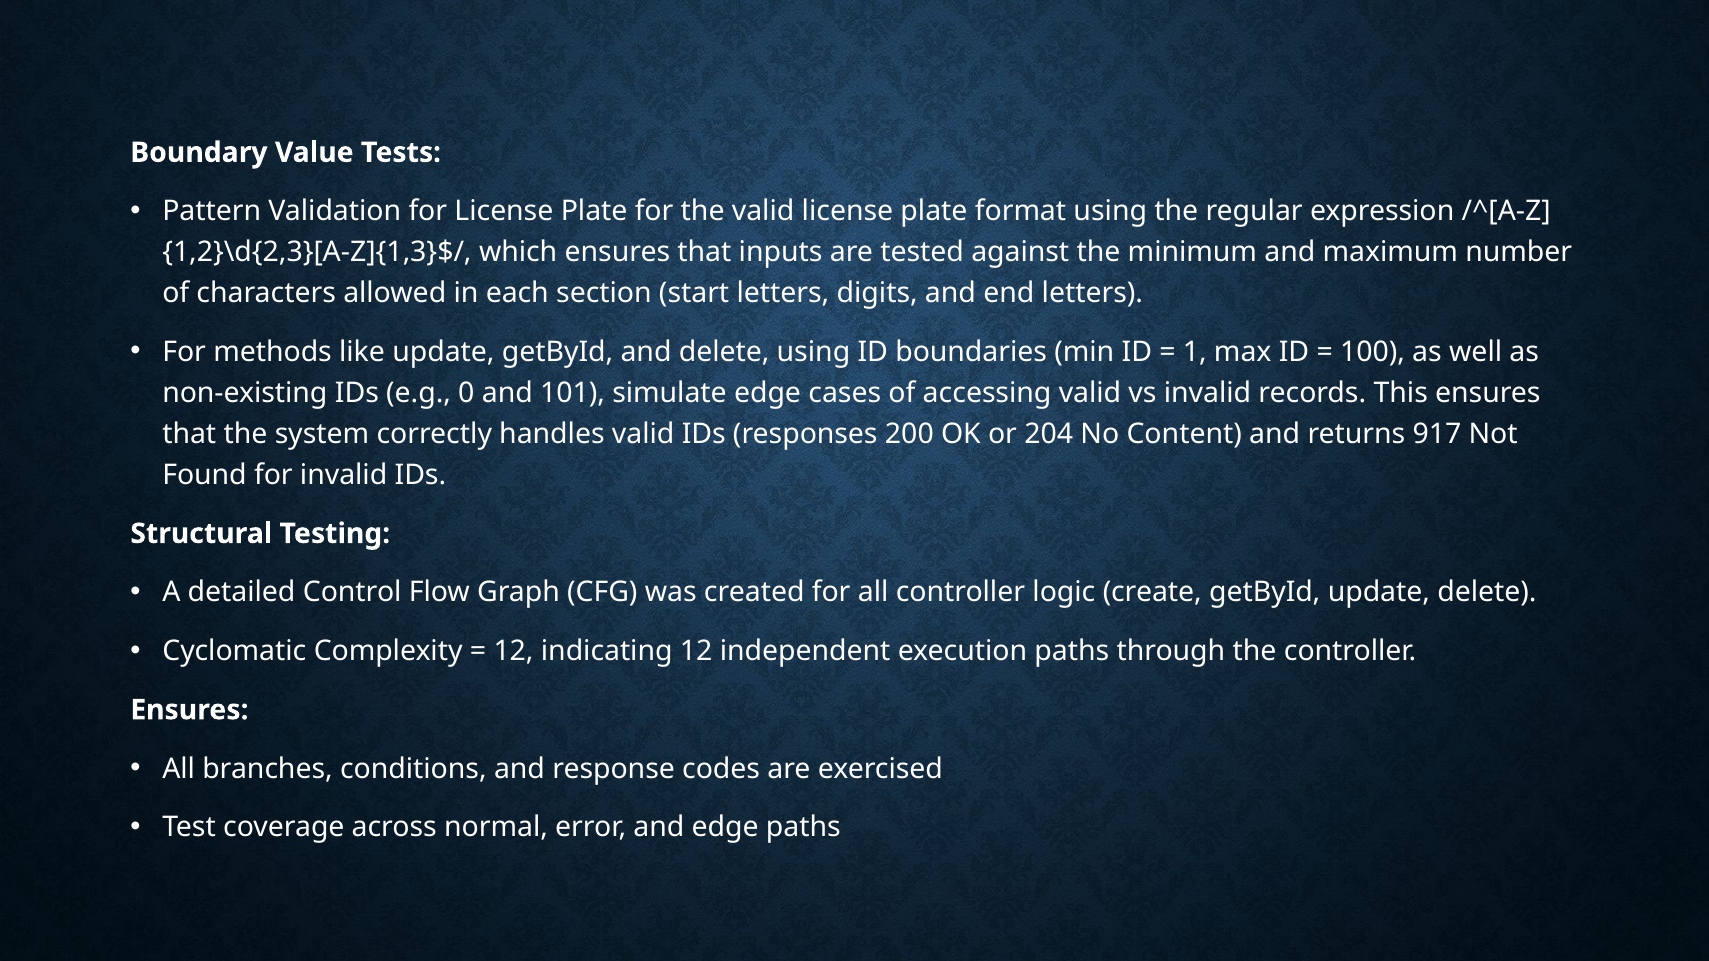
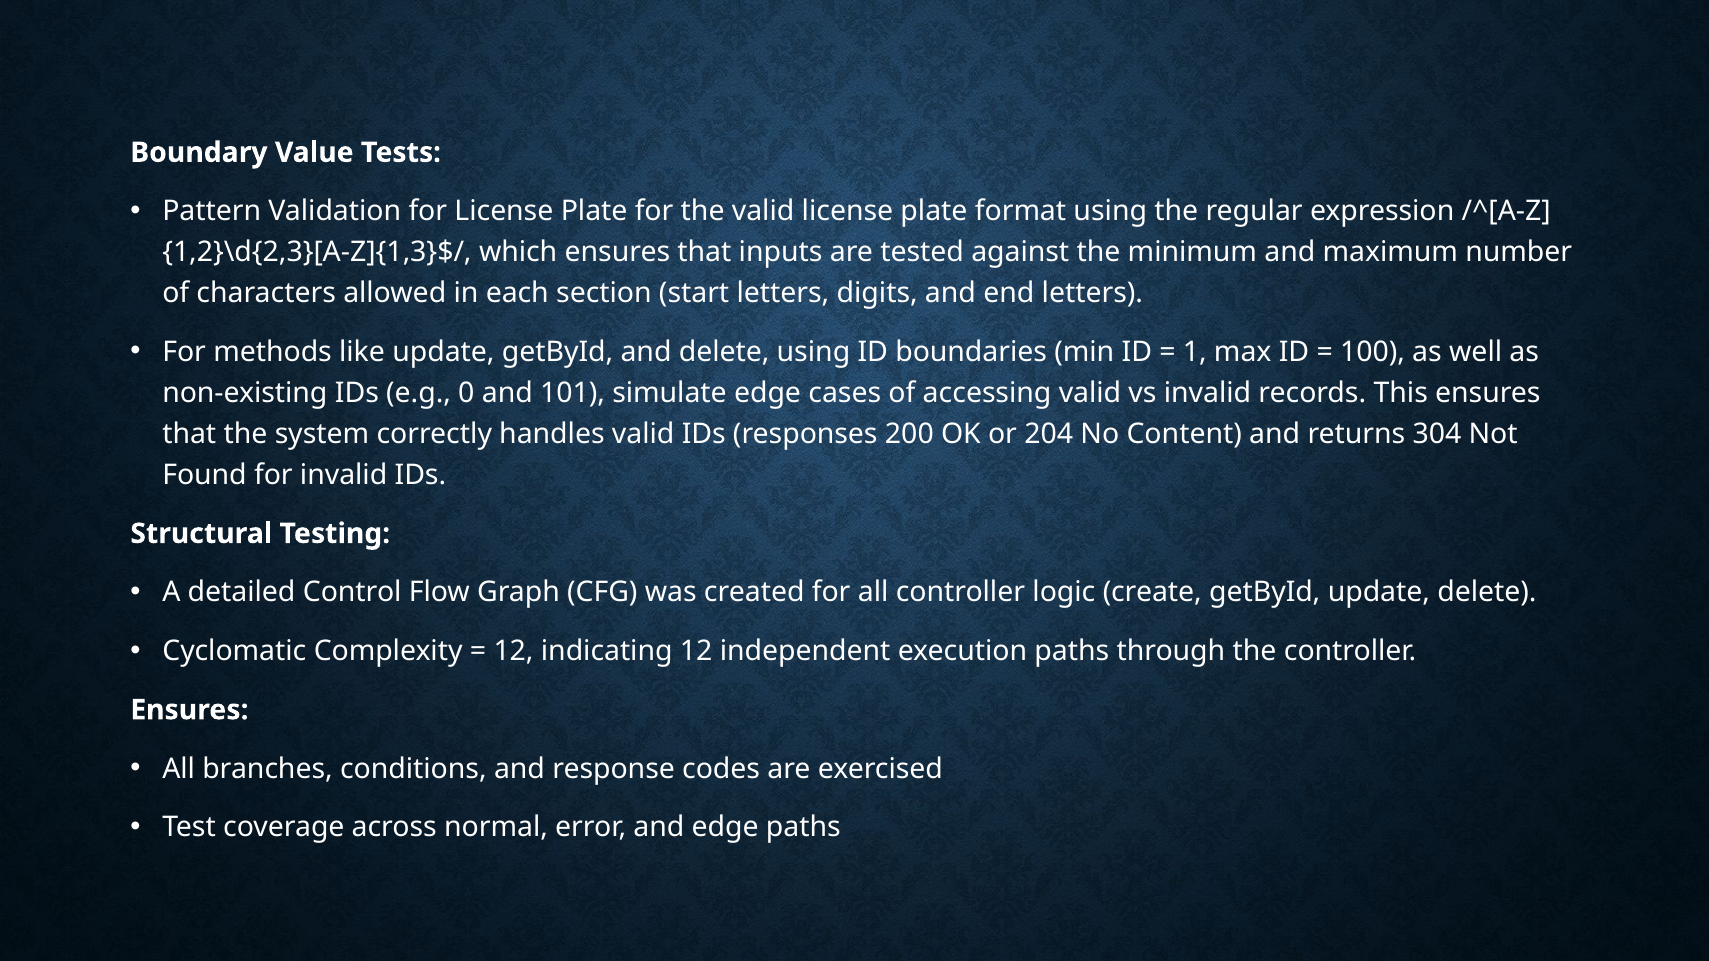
917: 917 -> 304
